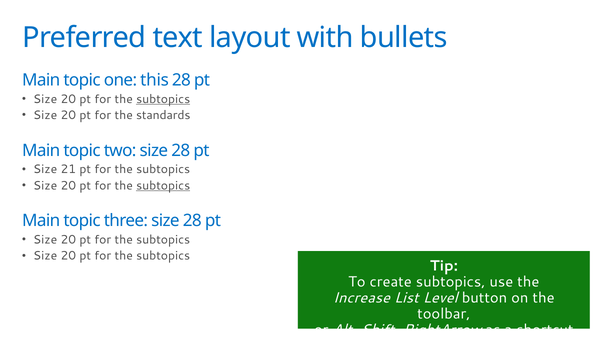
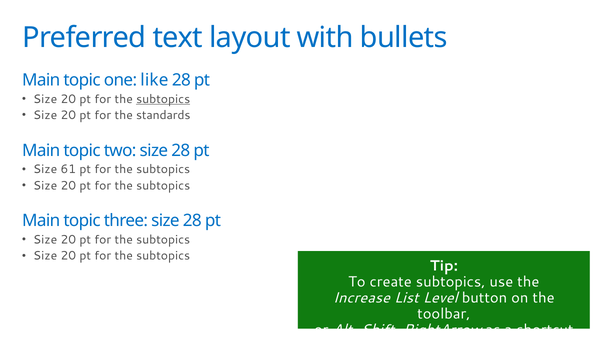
this: this -> like
21: 21 -> 61
subtopics at (163, 185) underline: present -> none
